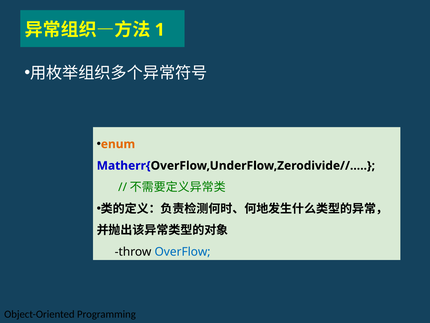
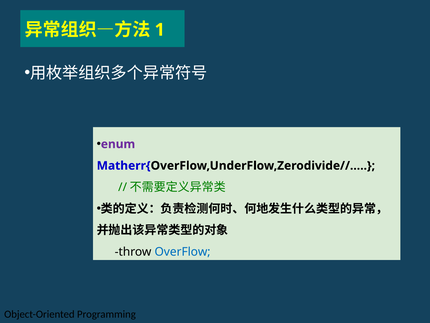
enum colour: orange -> purple
